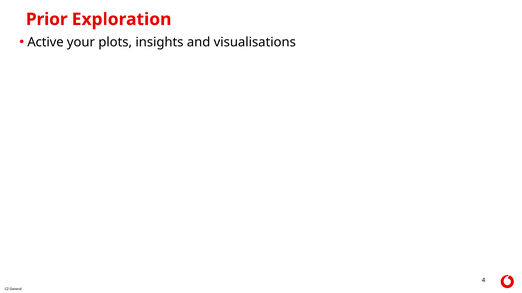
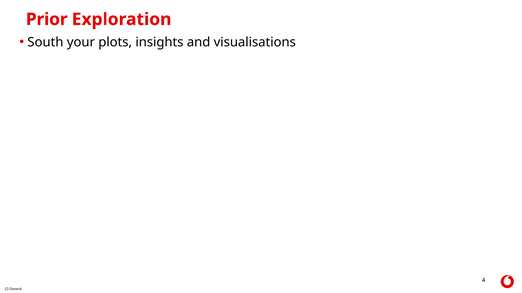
Active: Active -> South
